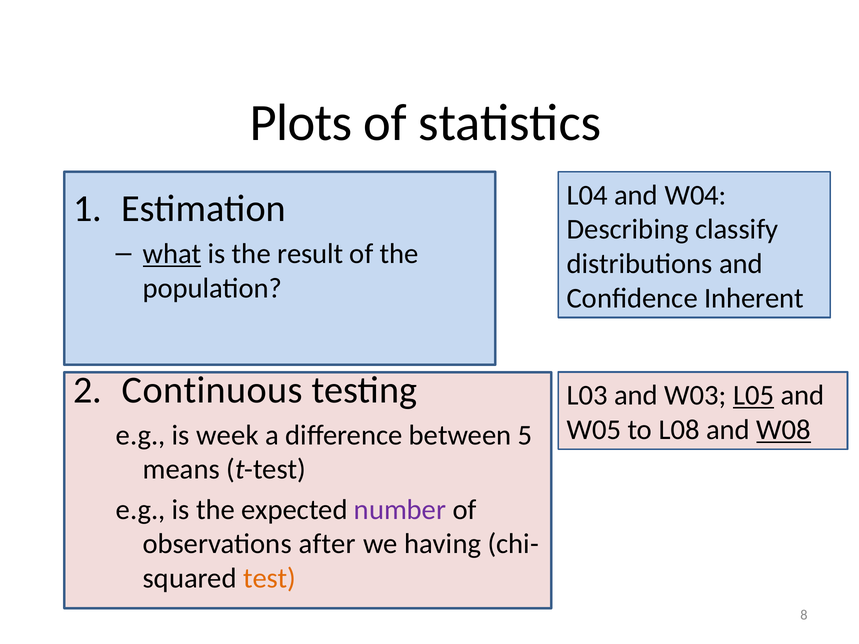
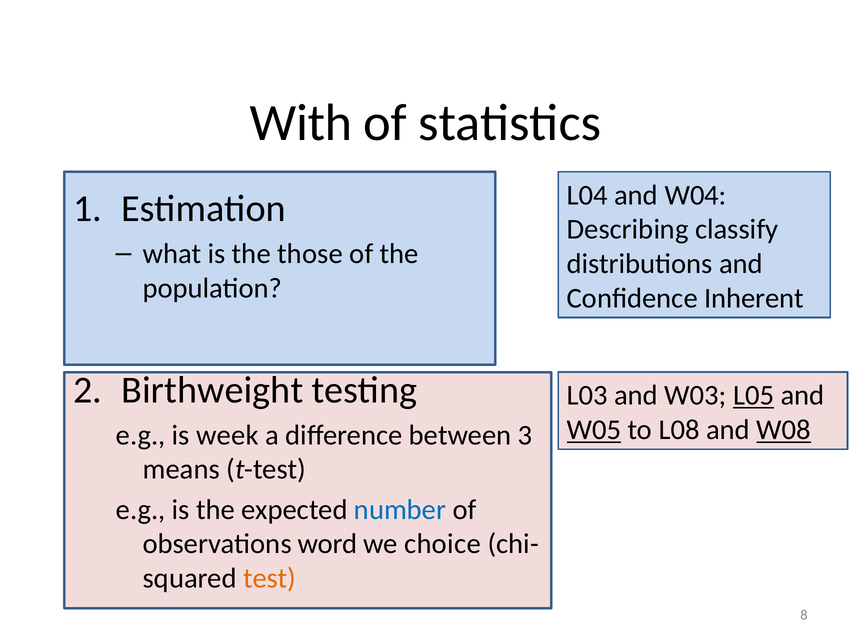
Plots: Plots -> With
what underline: present -> none
result: result -> those
Continuous: Continuous -> Birthweight
W05 underline: none -> present
5: 5 -> 3
number colour: purple -> blue
after: after -> word
having: having -> choice
